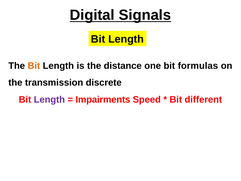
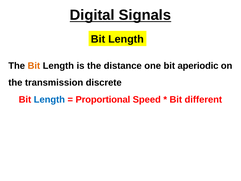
formulas: formulas -> aperiodic
Length at (49, 99) colour: purple -> blue
Impairments: Impairments -> Proportional
